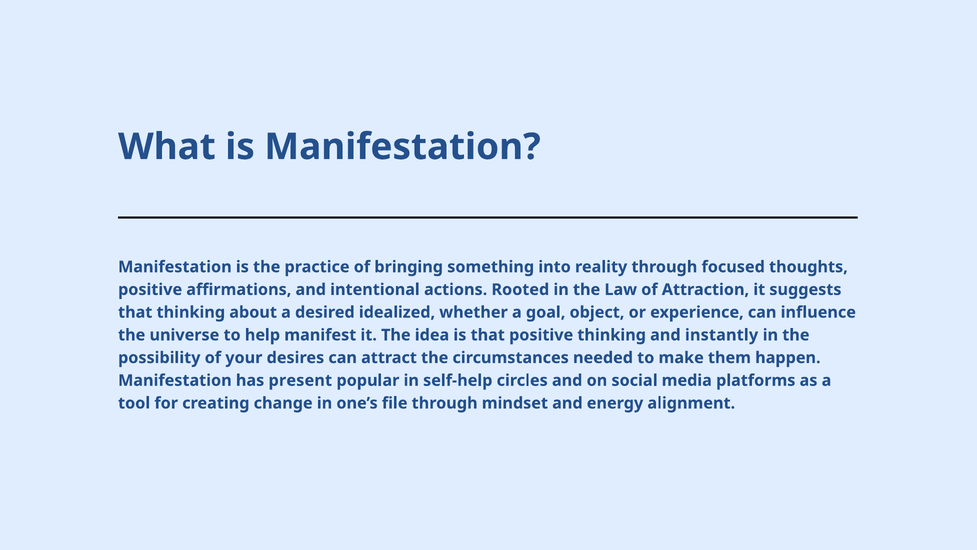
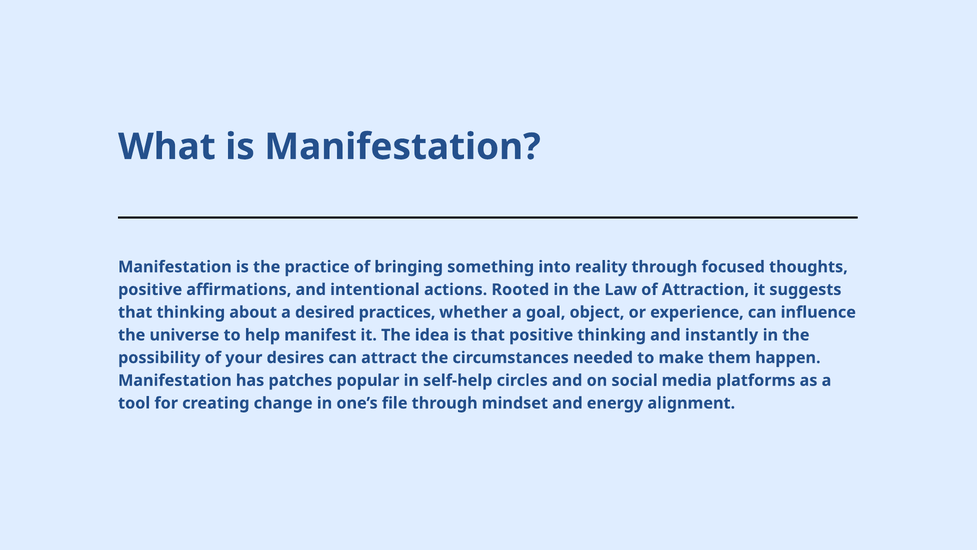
idealized: idealized -> practices
present: present -> patches
